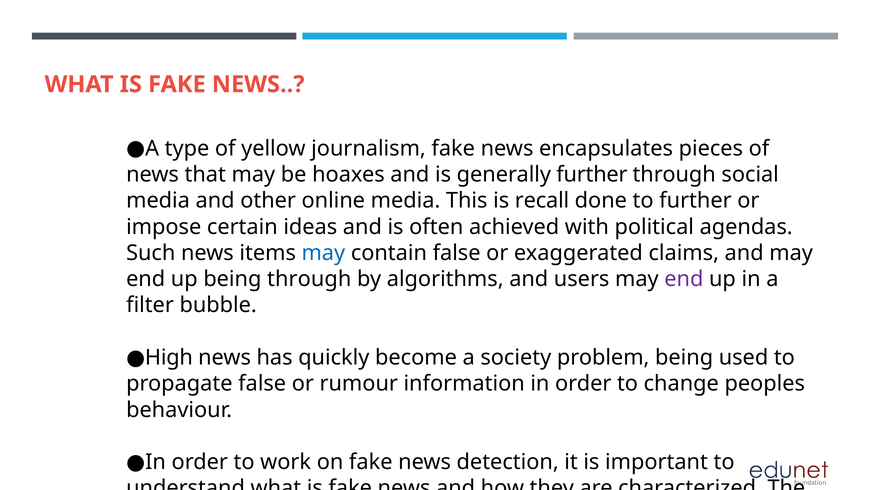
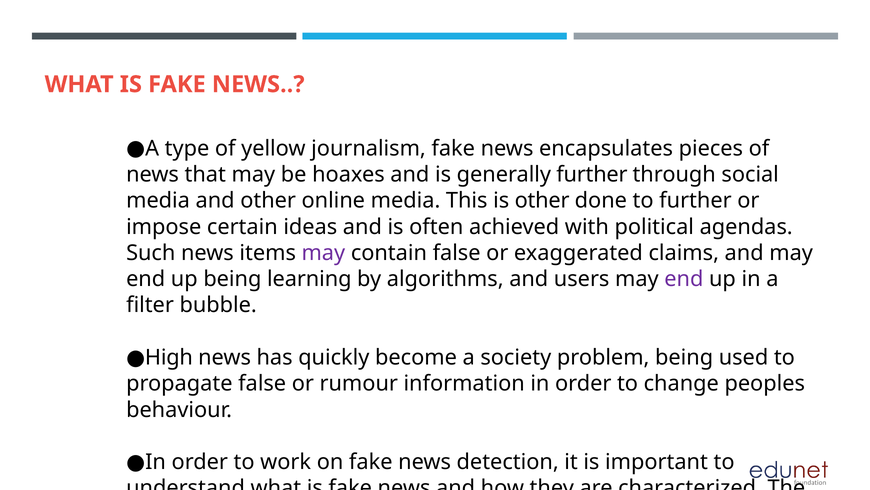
is recall: recall -> other
may at (323, 253) colour: blue -> purple
being through: through -> learning
